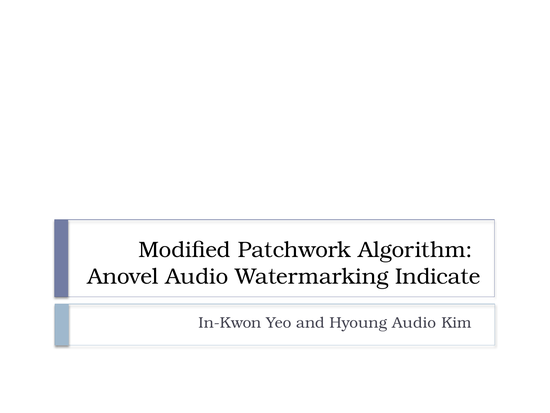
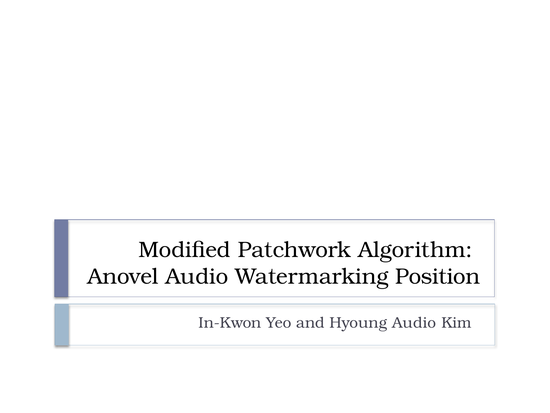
Indicate: Indicate -> Position
